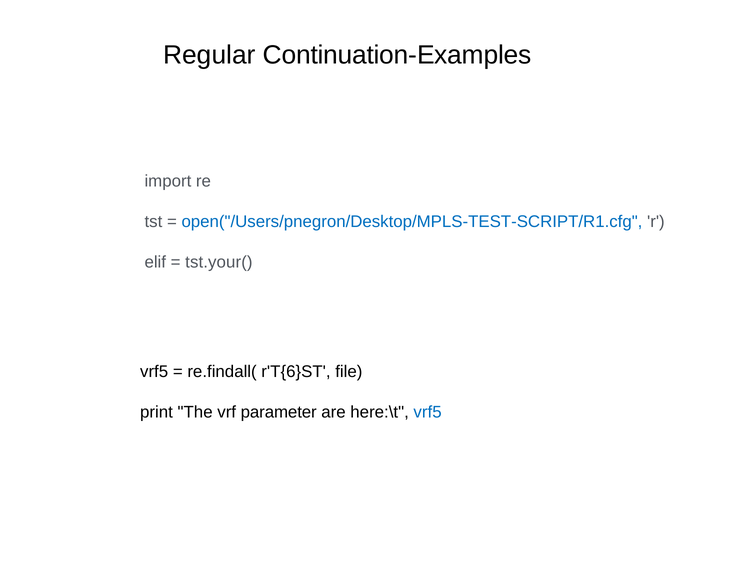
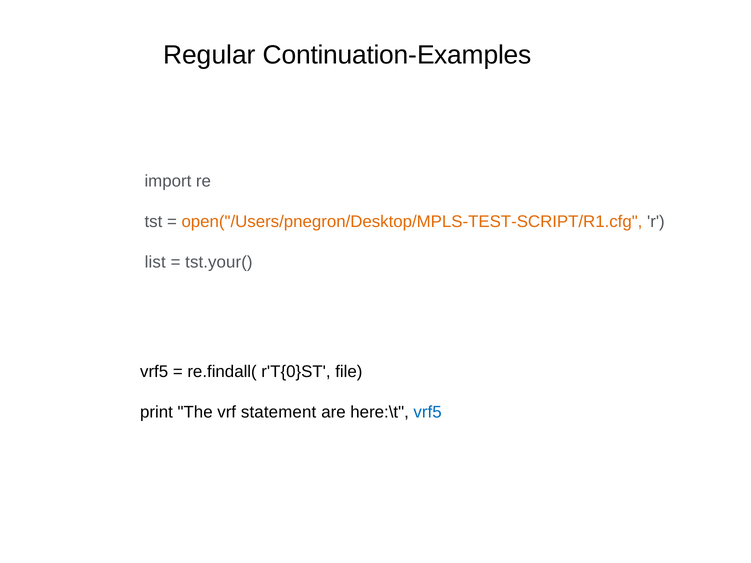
open("/Users/pnegron/Desktop/MPLS-TEST-SCRIPT/R1.cfg colour: blue -> orange
elif: elif -> list
r'T{6}ST: r'T{6}ST -> r'T{0}ST
parameter: parameter -> statement
